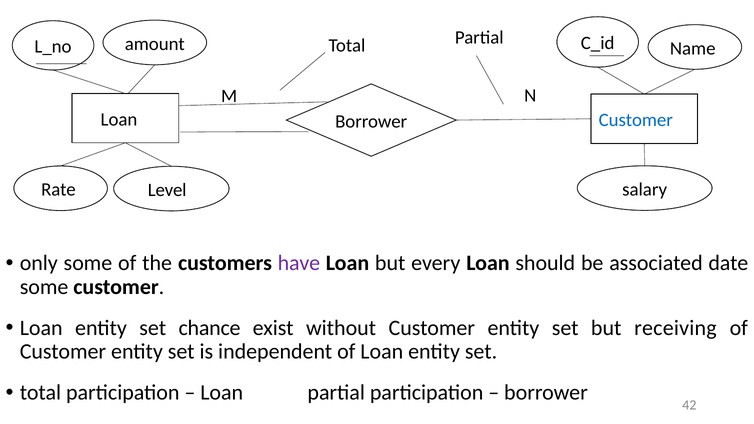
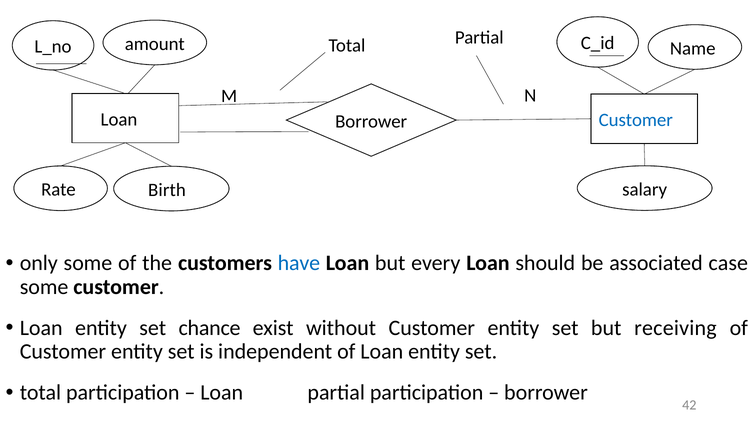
Level: Level -> Birth
have colour: purple -> blue
date: date -> case
